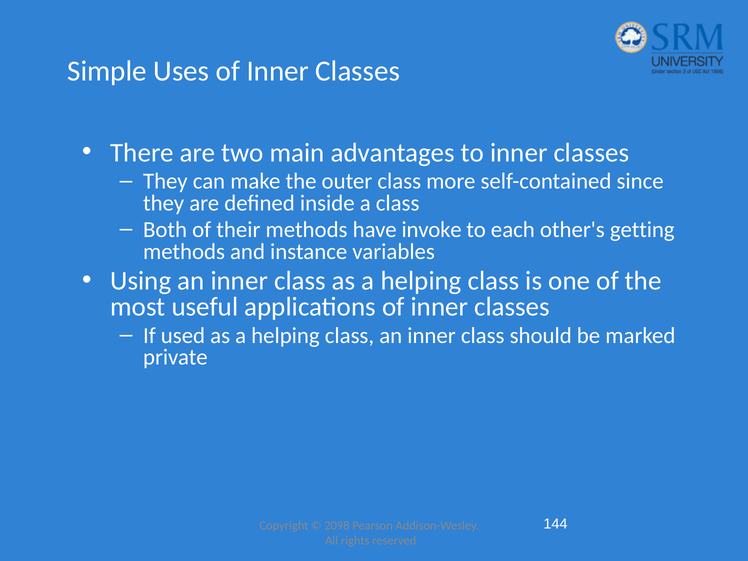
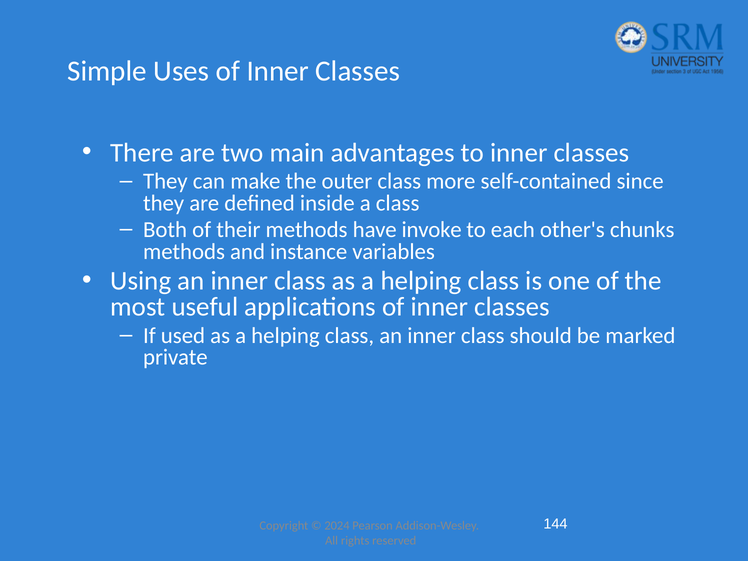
getting: getting -> chunks
2098: 2098 -> 2024
